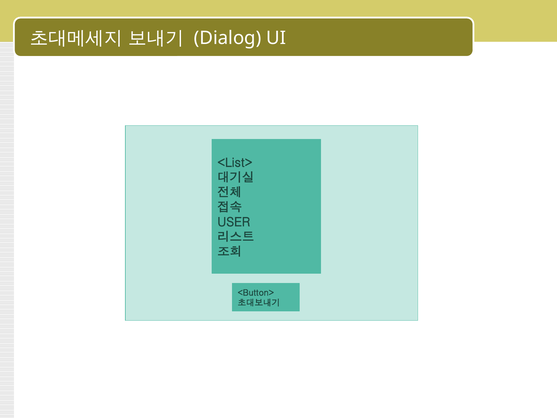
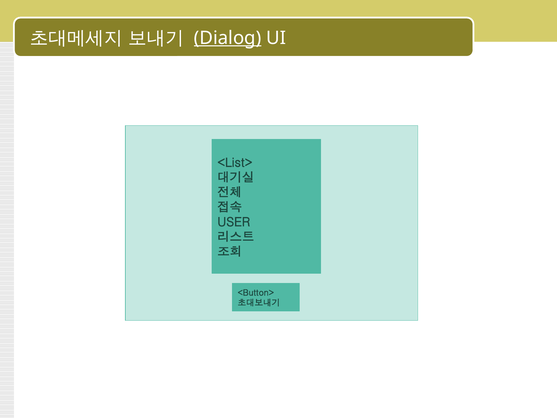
Dialog underline: none -> present
